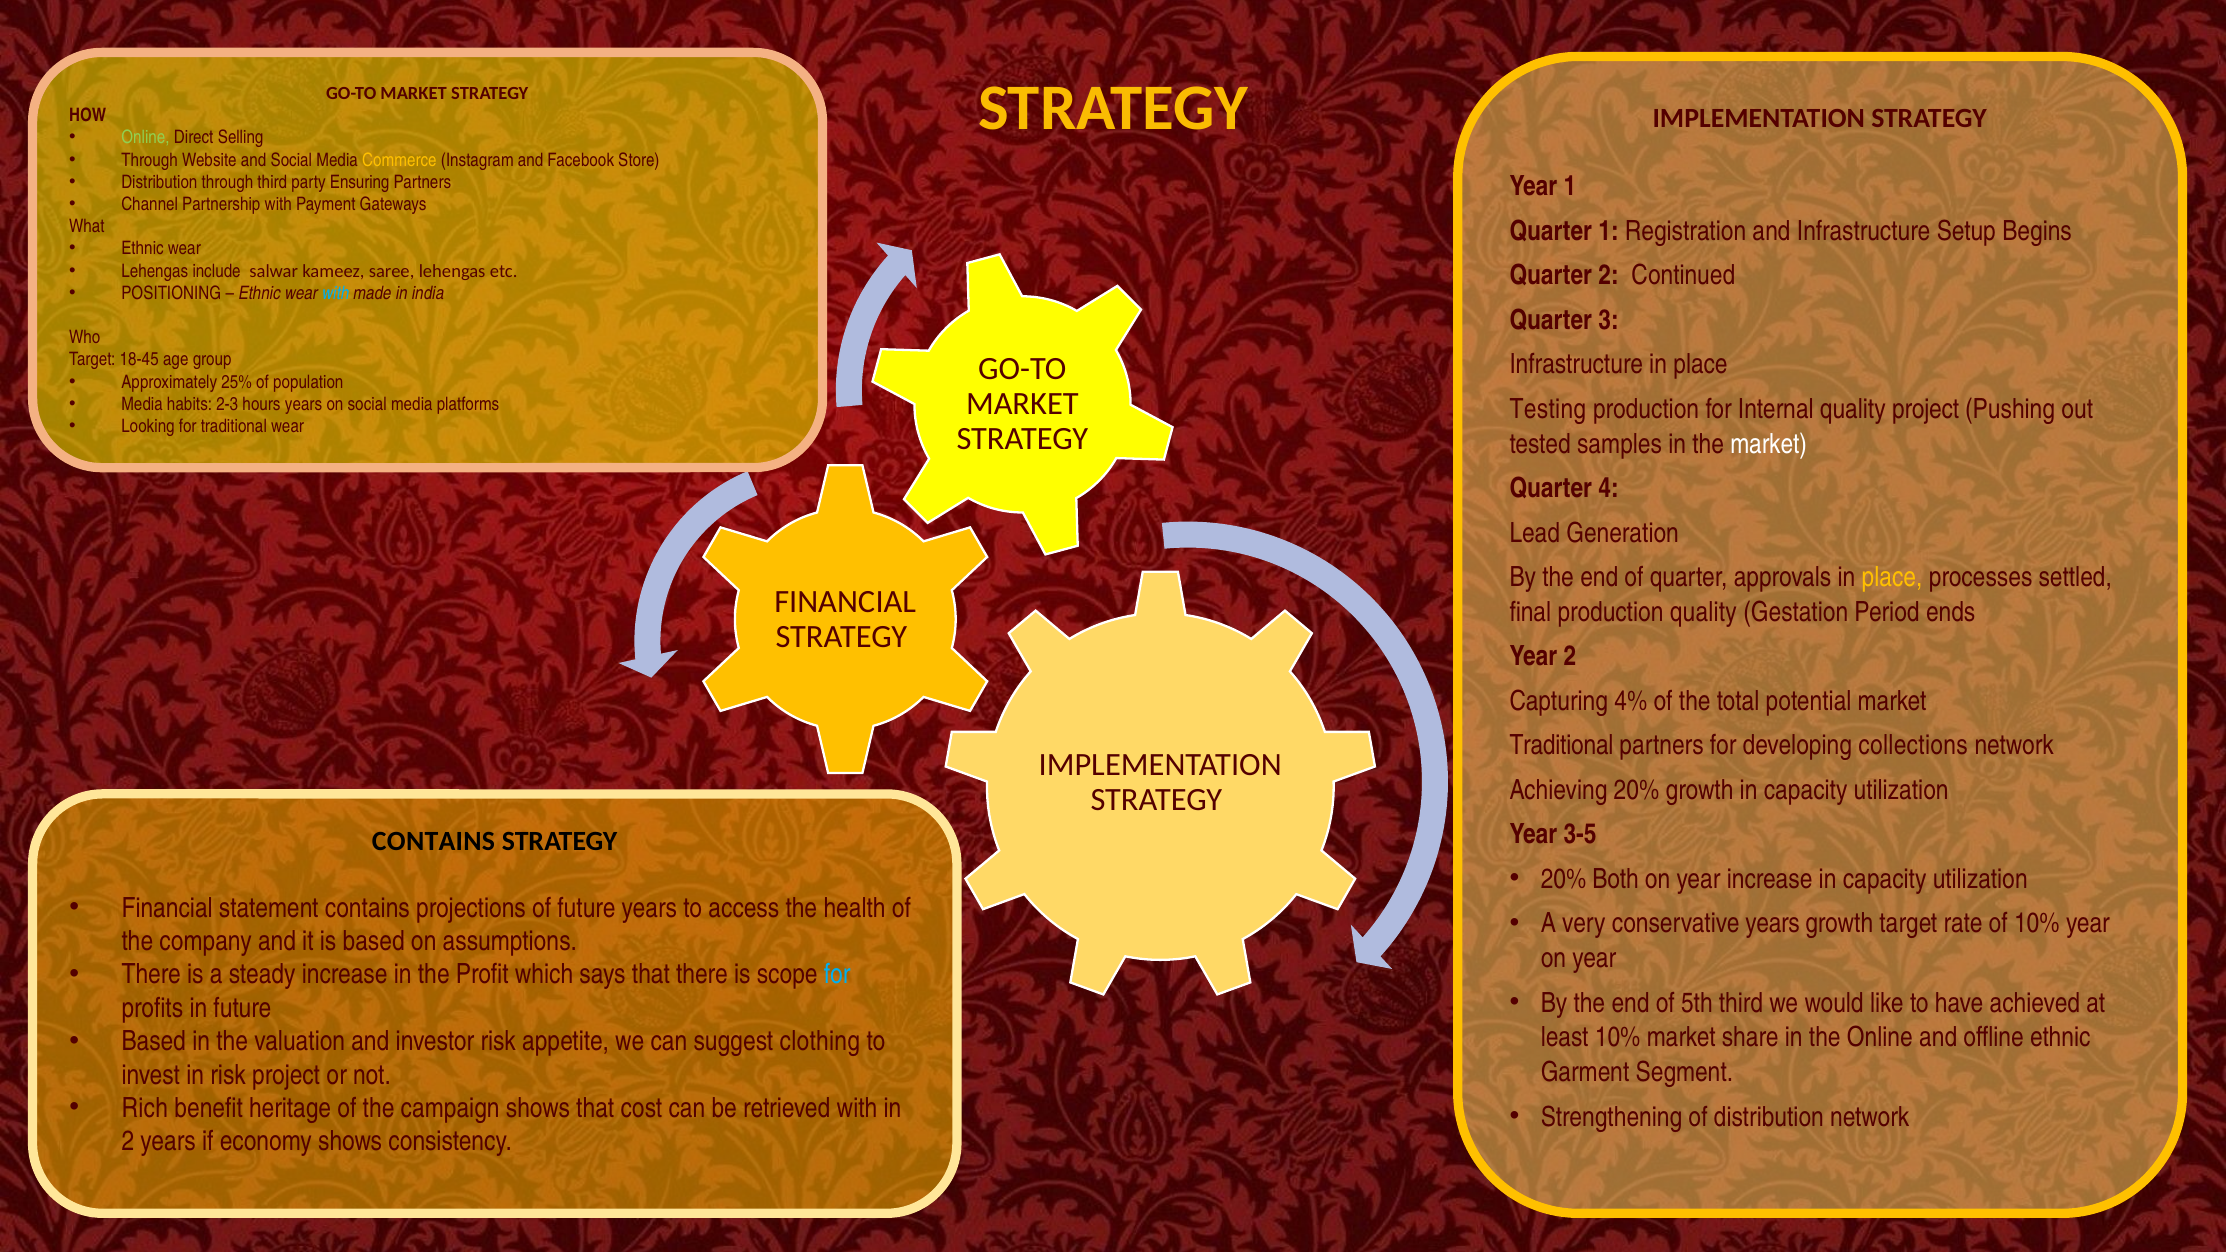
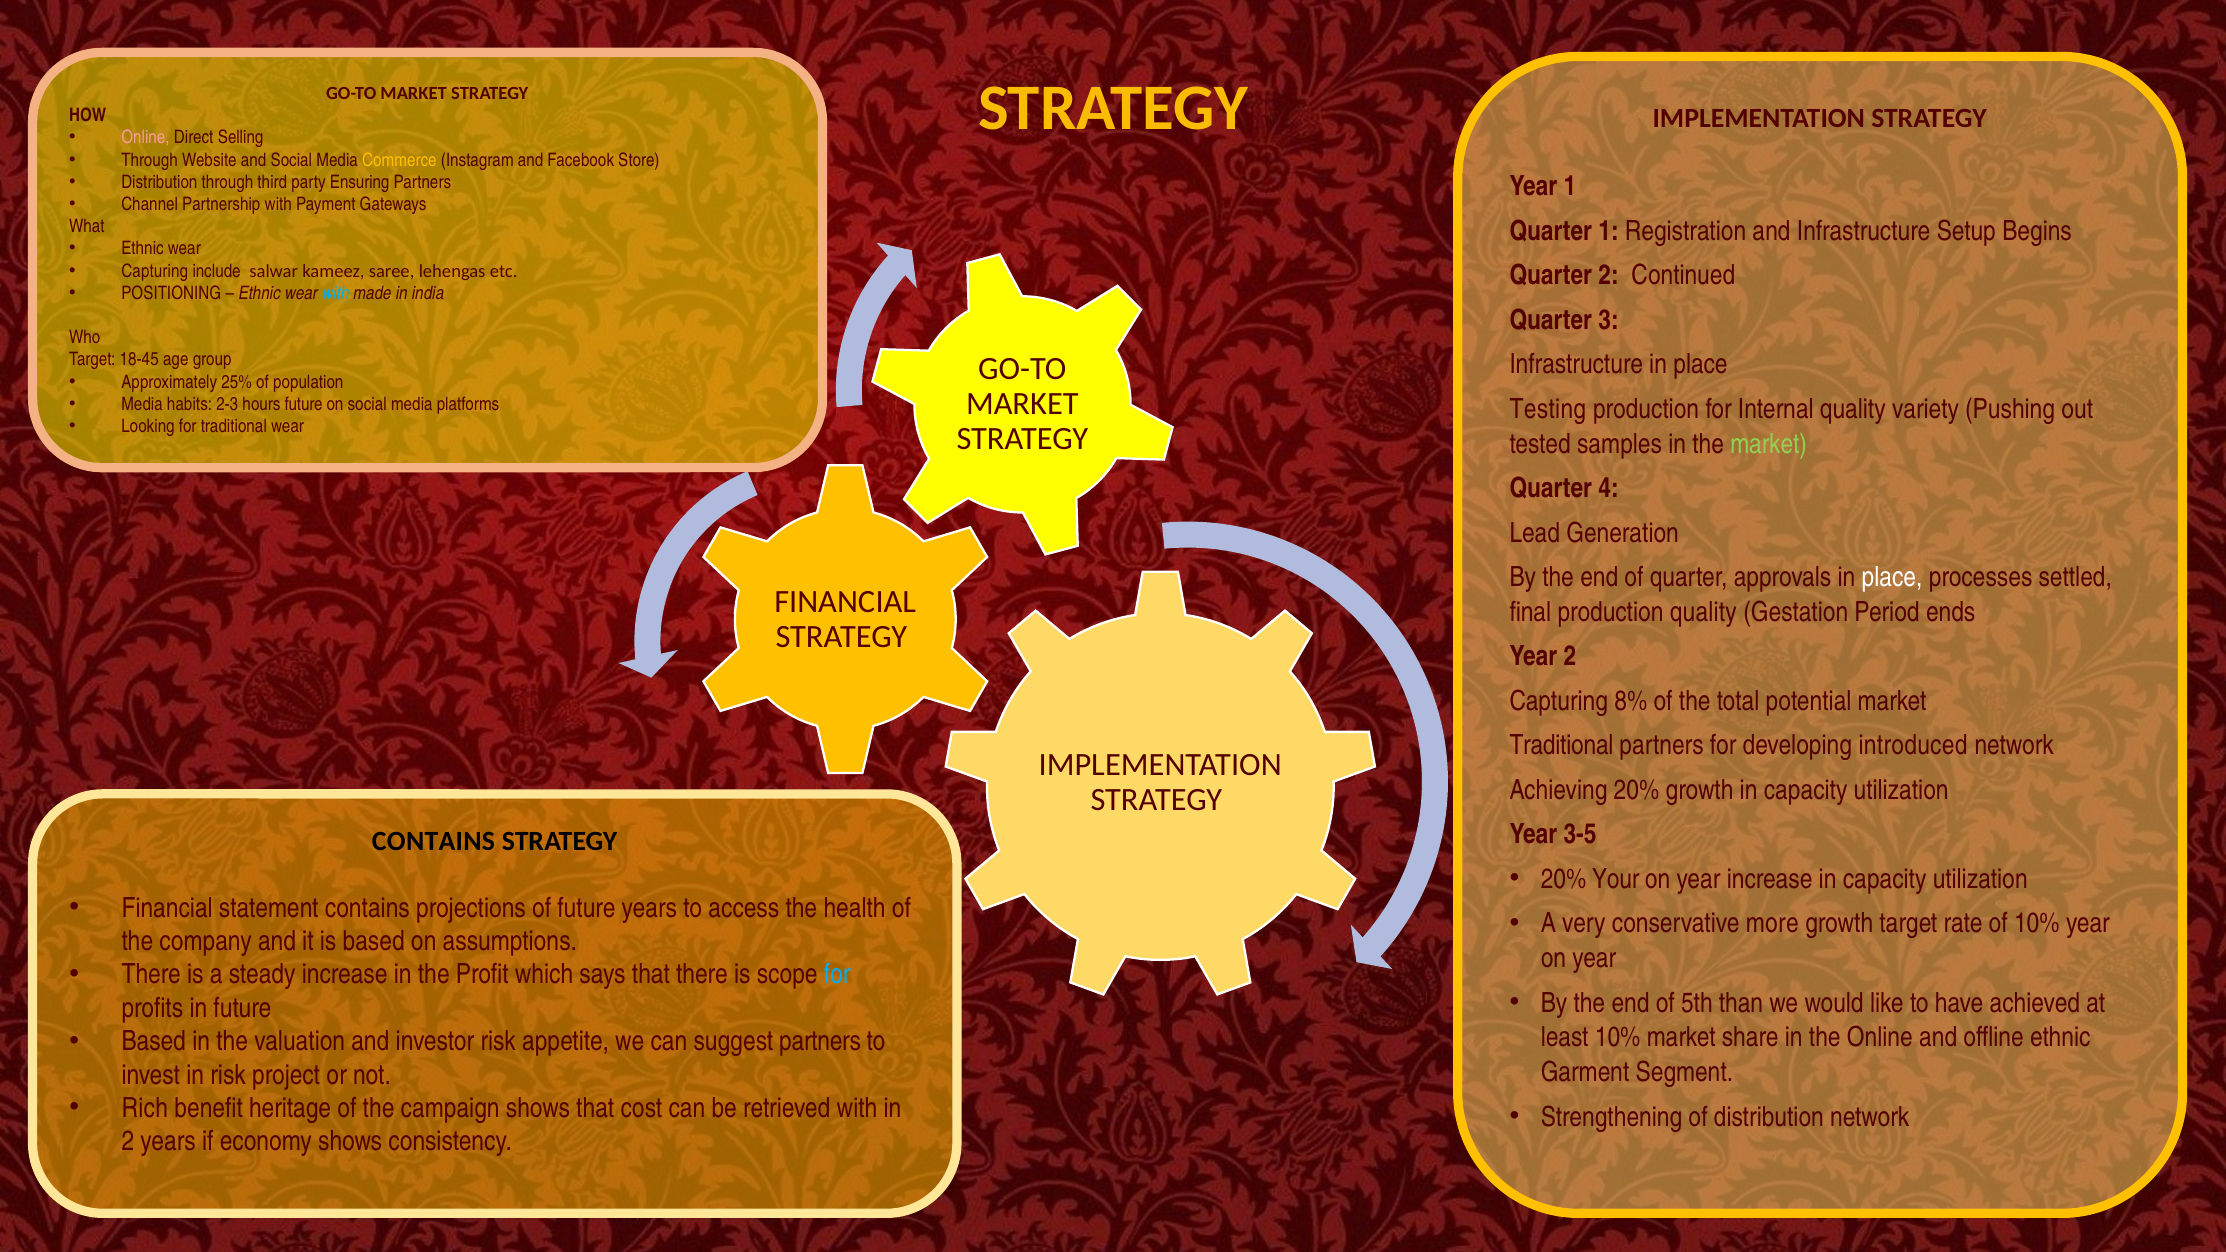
Online at (145, 138) colour: light green -> pink
Lehengas at (155, 271): Lehengas -> Capturing
hours years: years -> future
quality project: project -> variety
market at (1769, 444) colour: white -> light green
place at (1892, 578) colour: yellow -> white
4%: 4% -> 8%
collections: collections -> introduced
Both: Both -> Your
conservative years: years -> more
5th third: third -> than
suggest clothing: clothing -> partners
